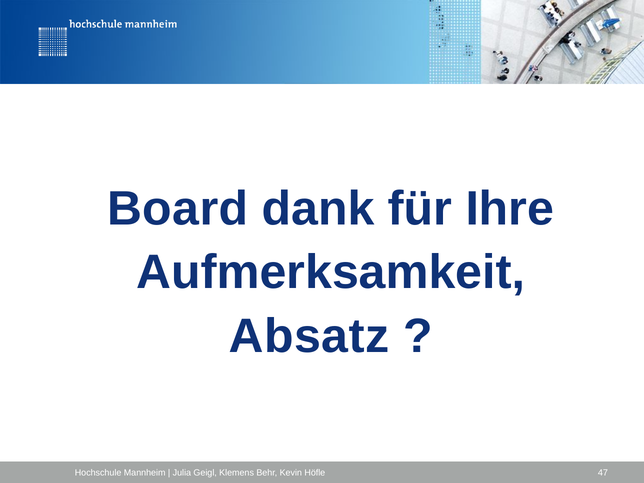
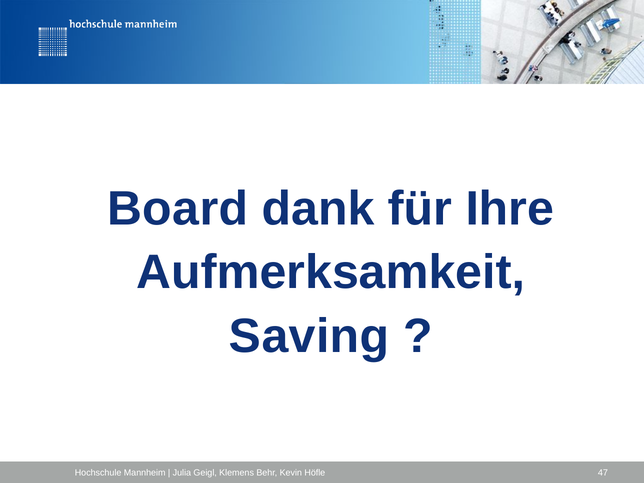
Absatz: Absatz -> Saving
